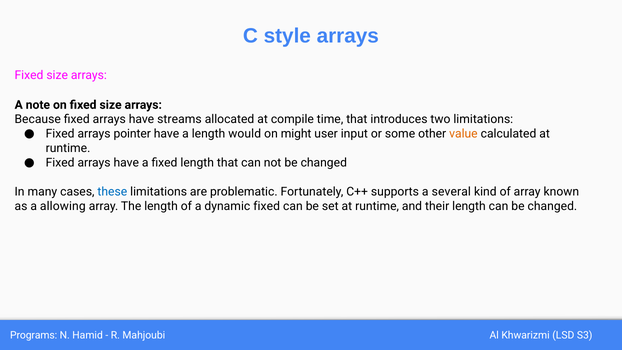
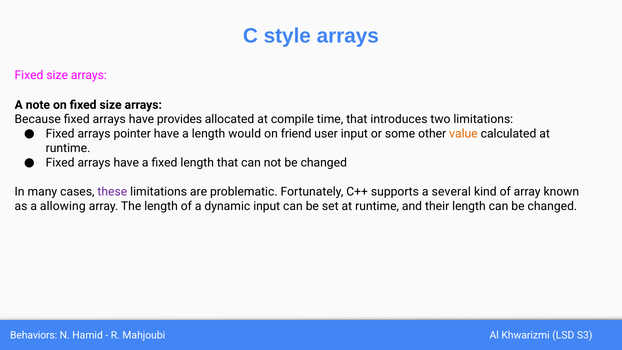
streams: streams -> provides
might: might -> friend
these colour: blue -> purple
dynamic fixed: fixed -> input
Programs: Programs -> Behaviors
